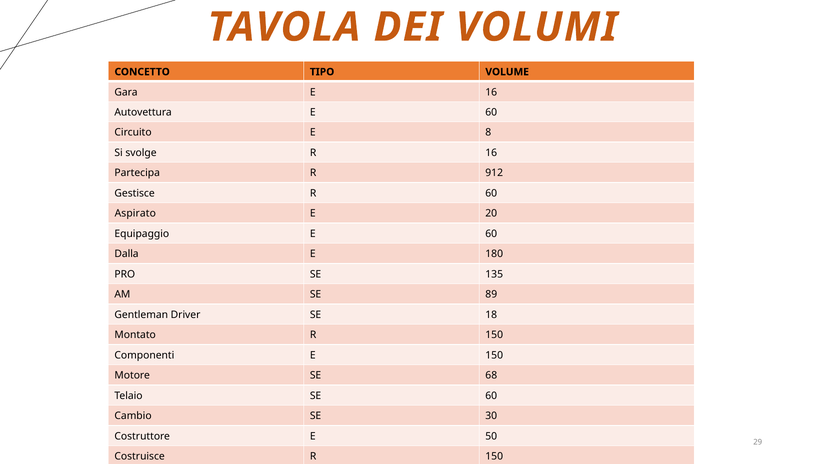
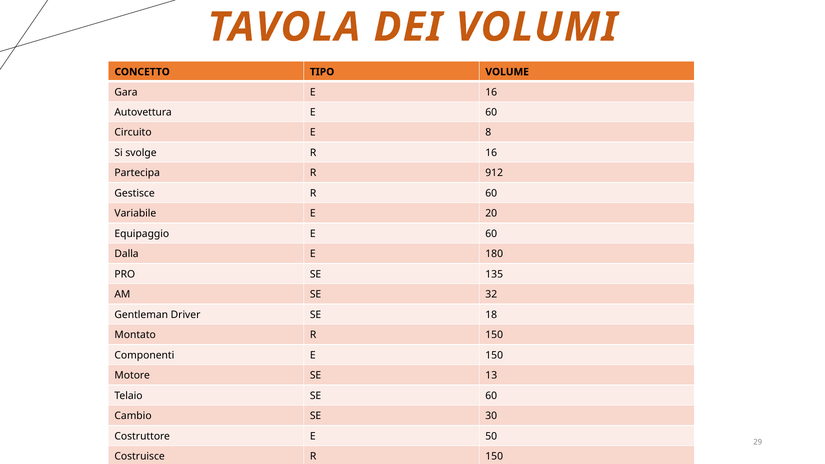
Aspirato: Aspirato -> Variabile
89: 89 -> 32
68: 68 -> 13
